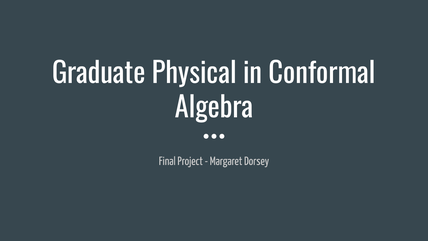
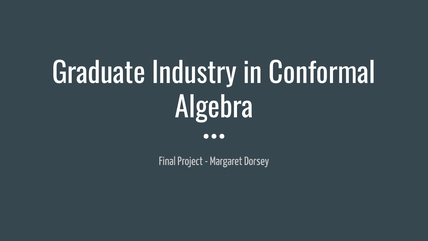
Physical: Physical -> Industry
